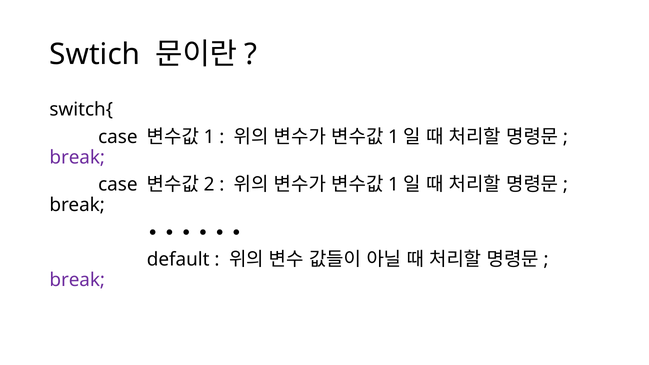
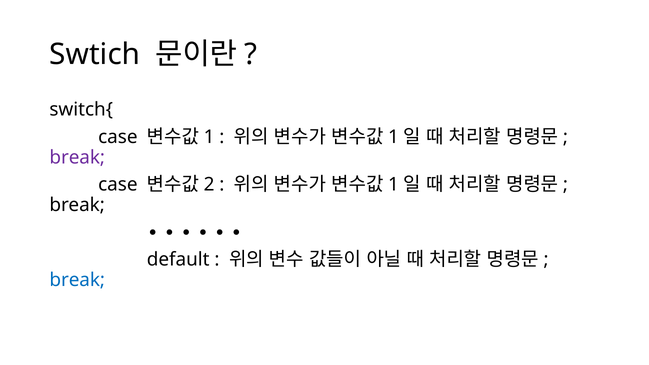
break at (77, 280) colour: purple -> blue
